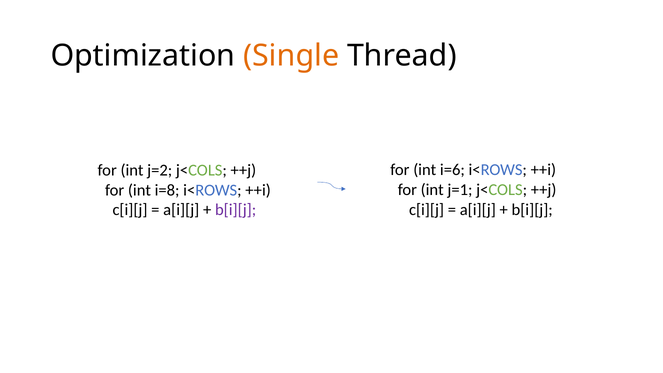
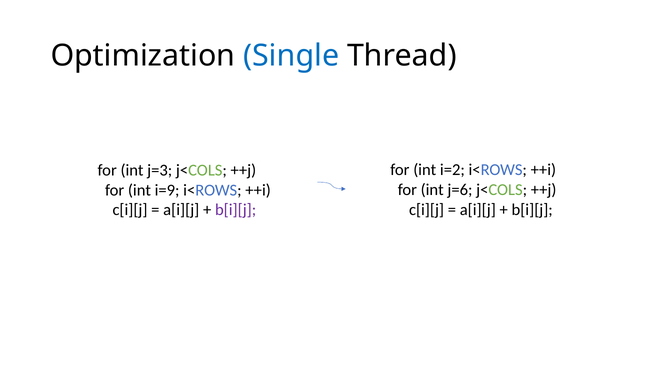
Single colour: orange -> blue
i=6: i=6 -> i=2
j=2: j=2 -> j=3
j=1: j=1 -> j=6
i=8: i=8 -> i=9
